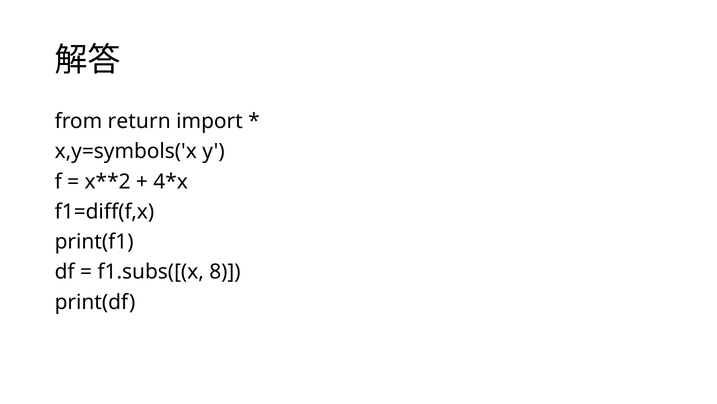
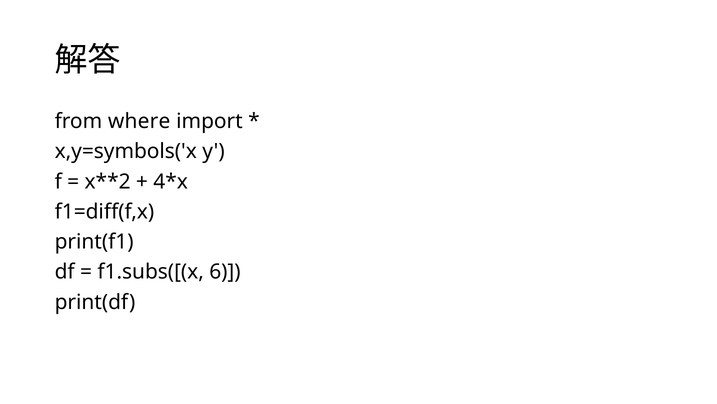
return: return -> where
8: 8 -> 6
